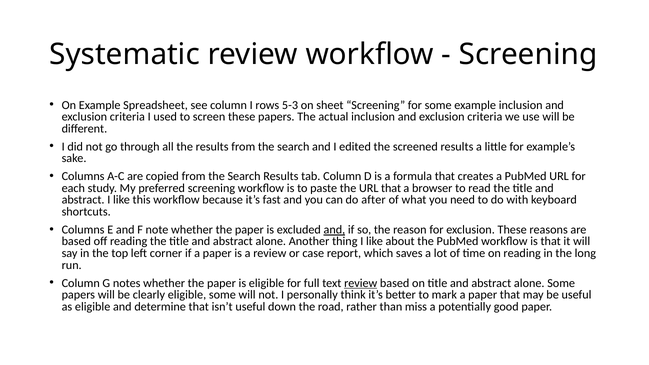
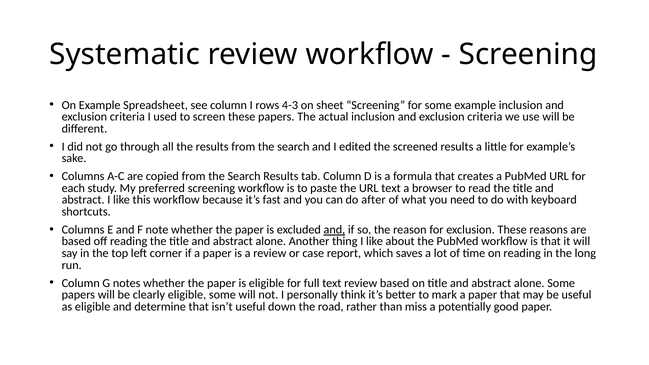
5-3: 5-3 -> 4-3
URL that: that -> text
review at (361, 283) underline: present -> none
